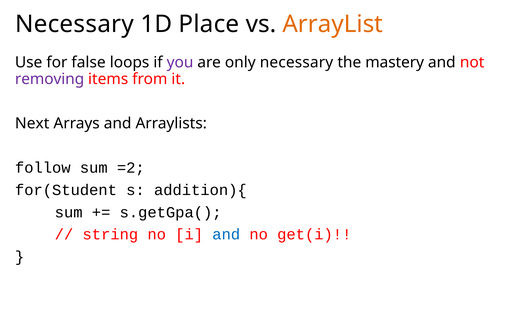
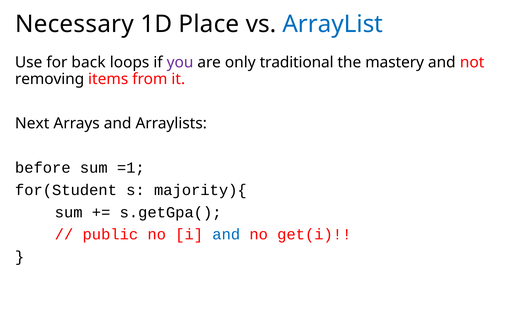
ArrayList colour: orange -> blue
false: false -> back
only necessary: necessary -> traditional
removing colour: purple -> black
follow: follow -> before
=2: =2 -> =1
addition){: addition){ -> majority){
string: string -> public
